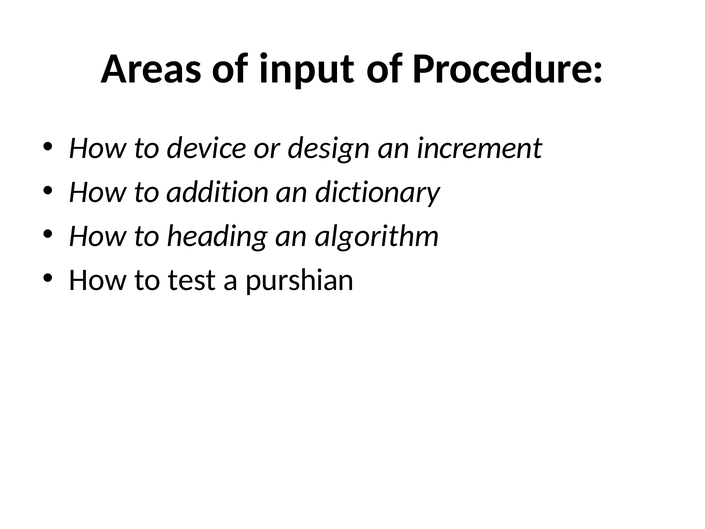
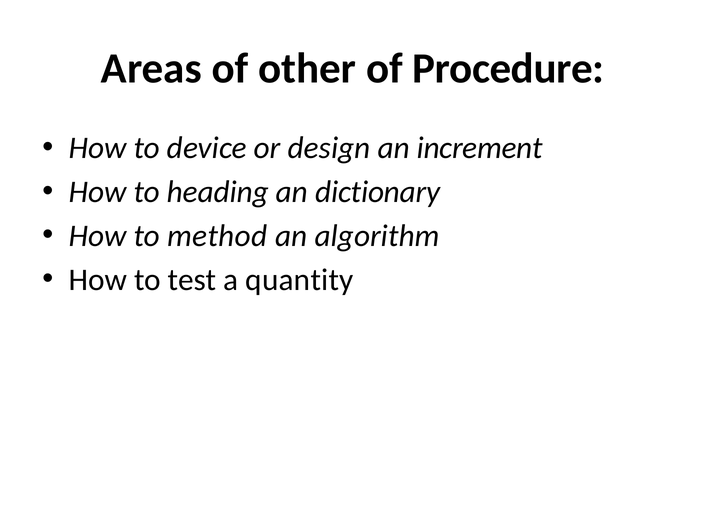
input: input -> other
addition: addition -> heading
heading: heading -> method
purshian: purshian -> quantity
